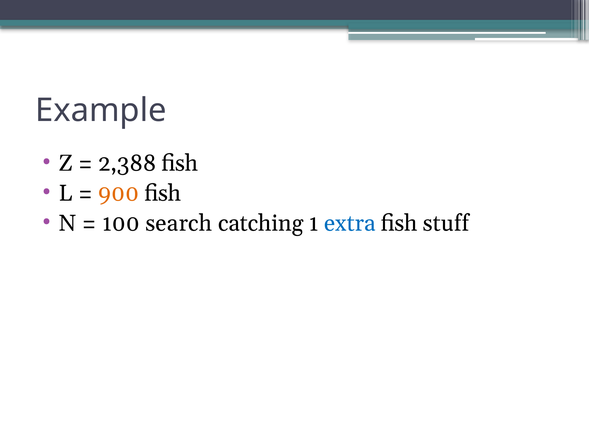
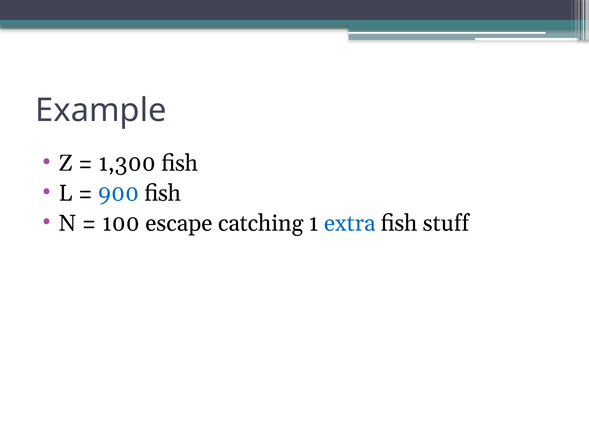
2,388: 2,388 -> 1,300
900 colour: orange -> blue
search: search -> escape
